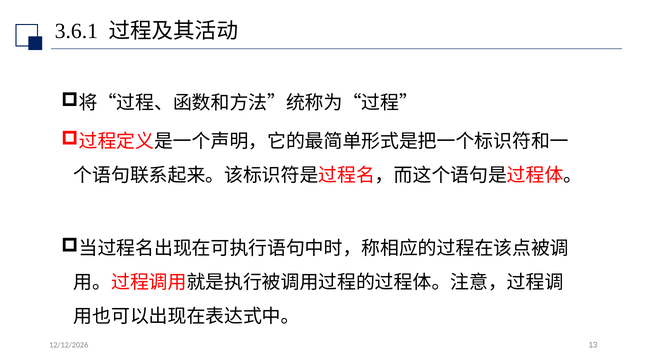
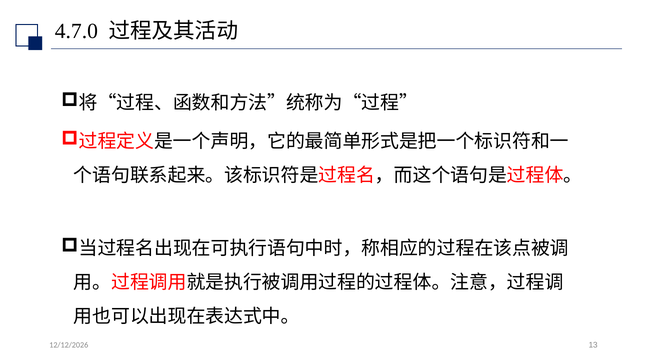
3.6.1: 3.6.1 -> 4.7.0
